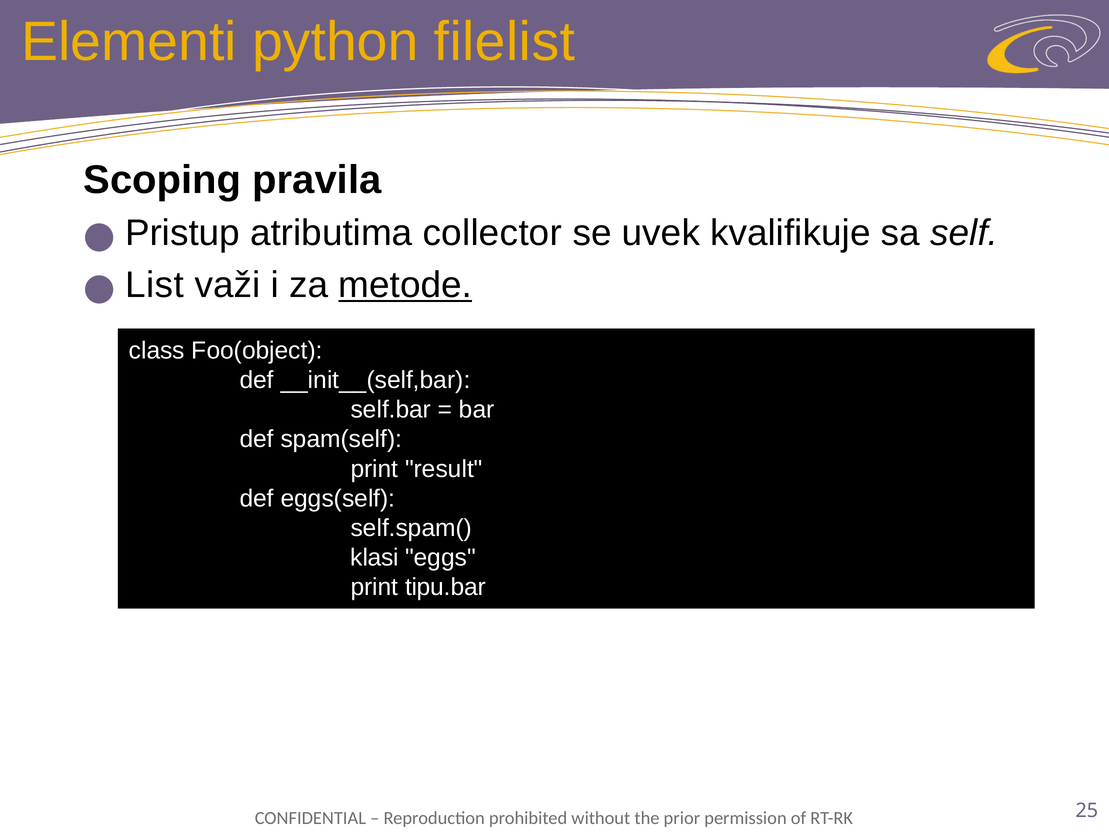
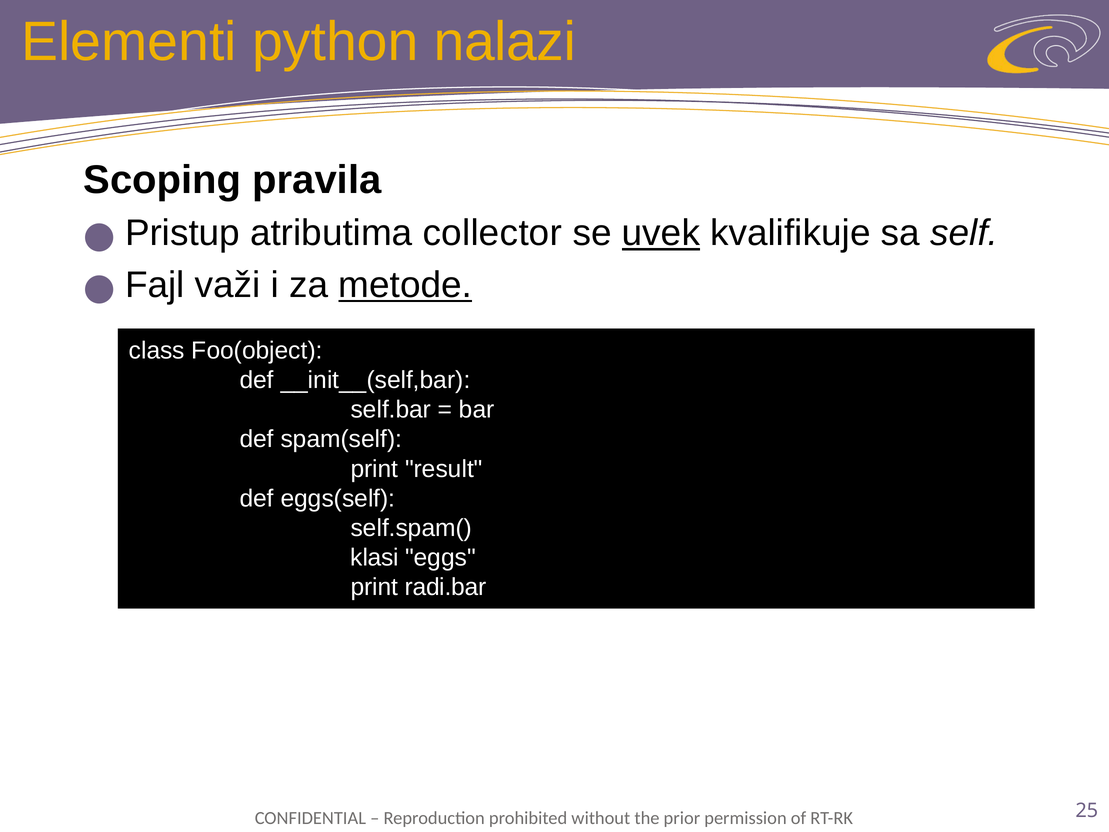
filelist: filelist -> nalazi
uvek underline: none -> present
List: List -> Fajl
tipu.bar: tipu.bar -> radi.bar
